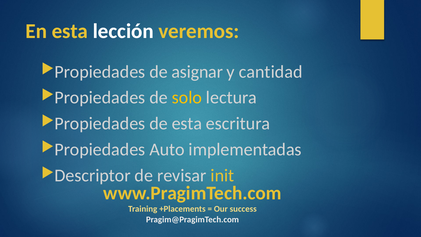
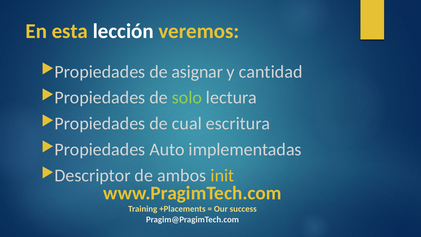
solo colour: yellow -> light green
de esta: esta -> cual
revisar: revisar -> ambos
